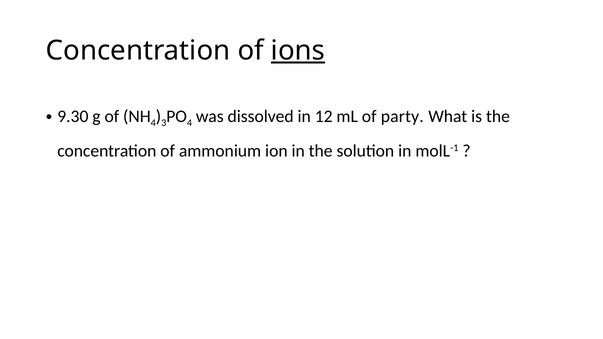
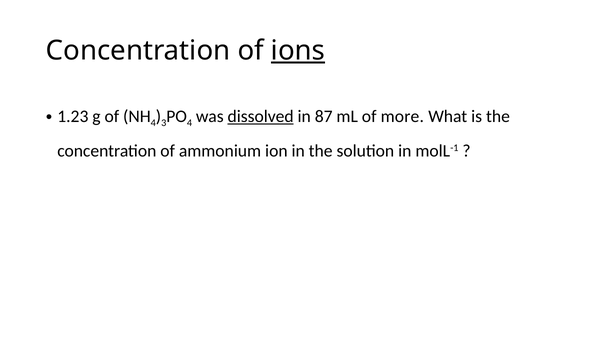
9.30: 9.30 -> 1.23
dissolved underline: none -> present
12: 12 -> 87
party: party -> more
